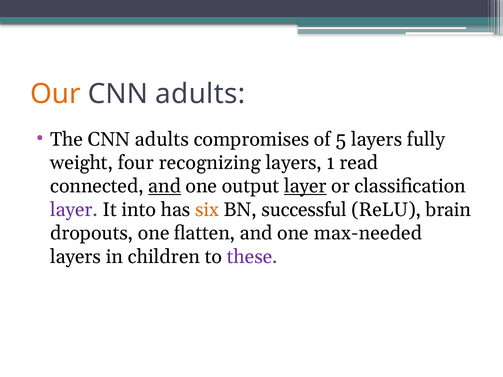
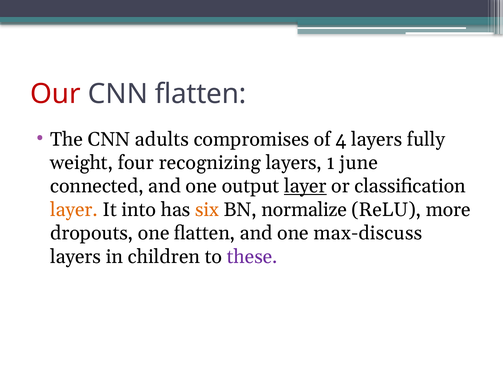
Our colour: orange -> red
adults at (200, 94): adults -> flatten
5: 5 -> 4
read: read -> june
and at (165, 186) underline: present -> none
layer at (74, 210) colour: purple -> orange
successful: successful -> normalize
brain: brain -> more
max-needed: max-needed -> max-discuss
